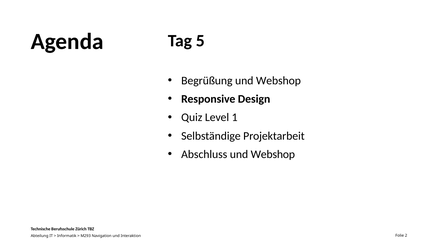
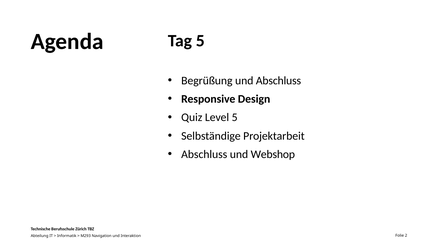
Begrüßung und Webshop: Webshop -> Abschluss
Level 1: 1 -> 5
